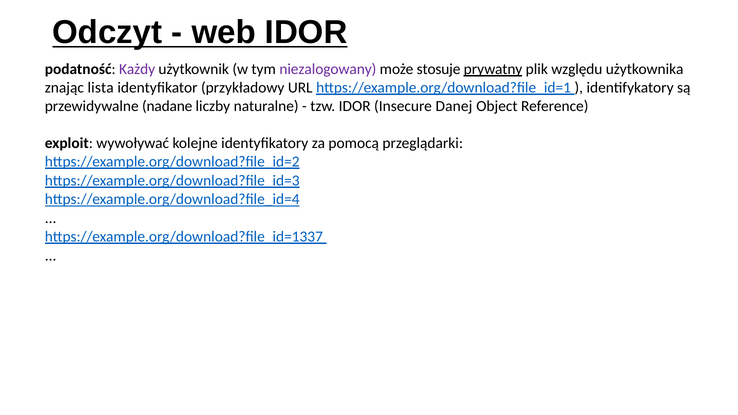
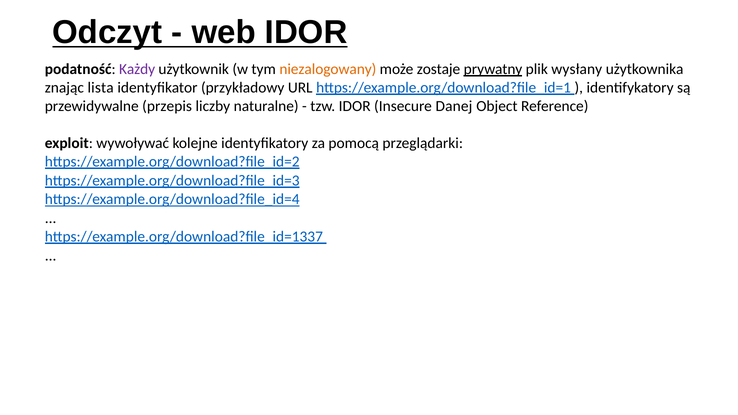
niezalogowany colour: purple -> orange
stosuje: stosuje -> zostaje
względu: względu -> wysłany
nadane: nadane -> przepis
